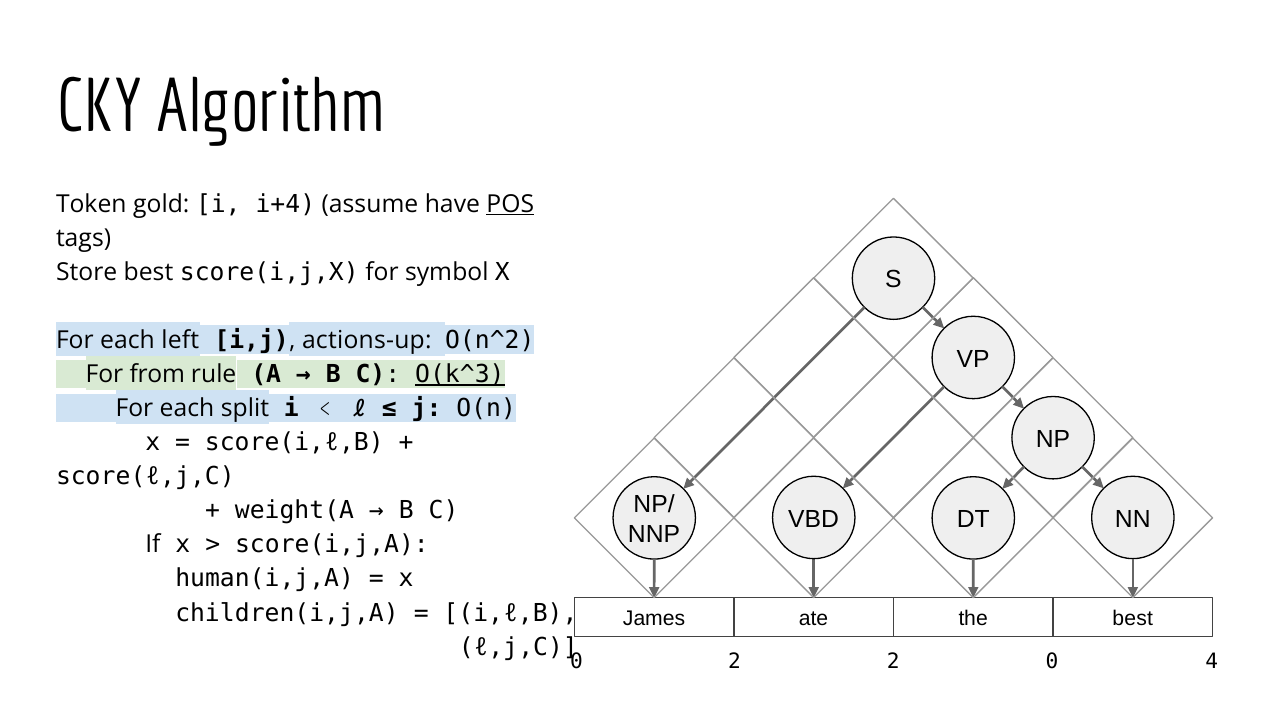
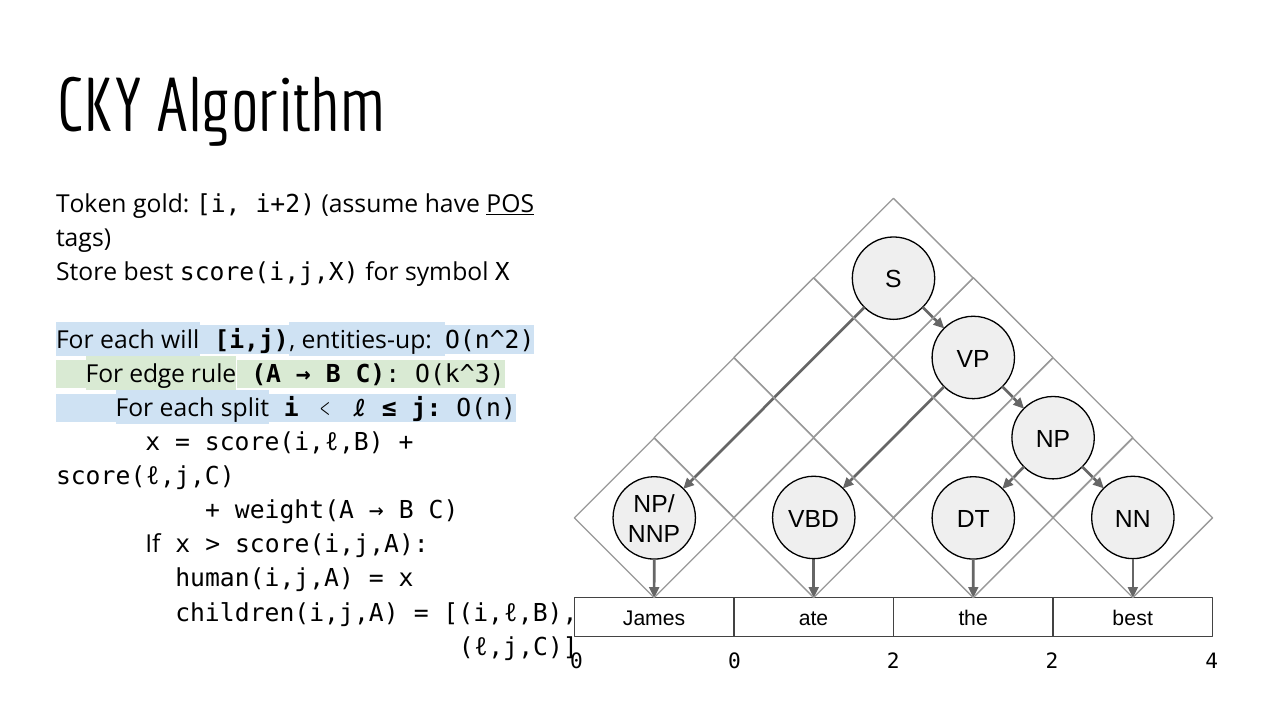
i+4: i+4 -> i+2
left: left -> will
actions-up: actions-up -> entities-up
from: from -> edge
O(k^3 underline: present -> none
0 2: 2 -> 0
2 0: 0 -> 2
